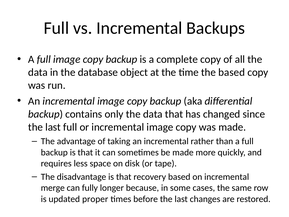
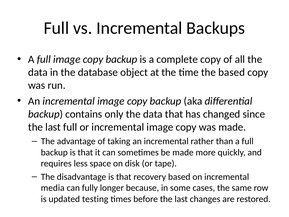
merge: merge -> media
proper: proper -> testing
